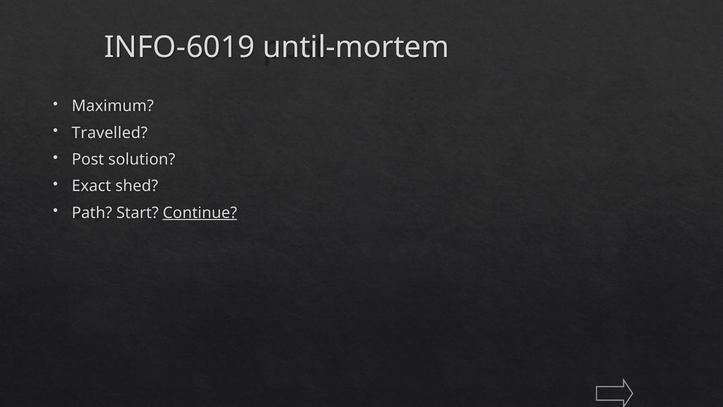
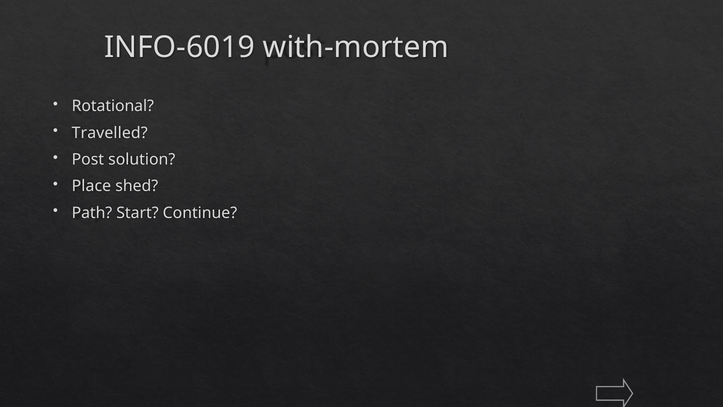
until-mortem: until-mortem -> with-mortem
Maximum: Maximum -> Rotational
Exact: Exact -> Place
Continue underline: present -> none
